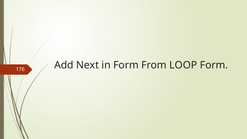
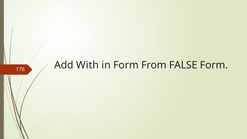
Next: Next -> With
LOOP: LOOP -> FALSE
